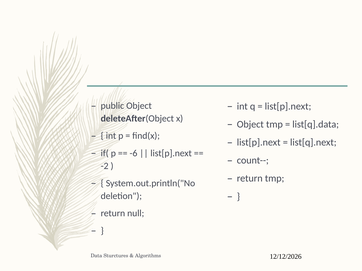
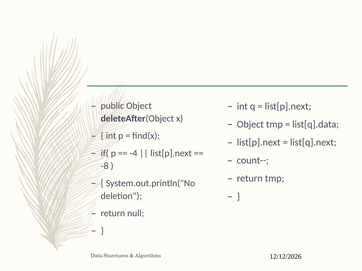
-6: -6 -> -4
-2: -2 -> -8
